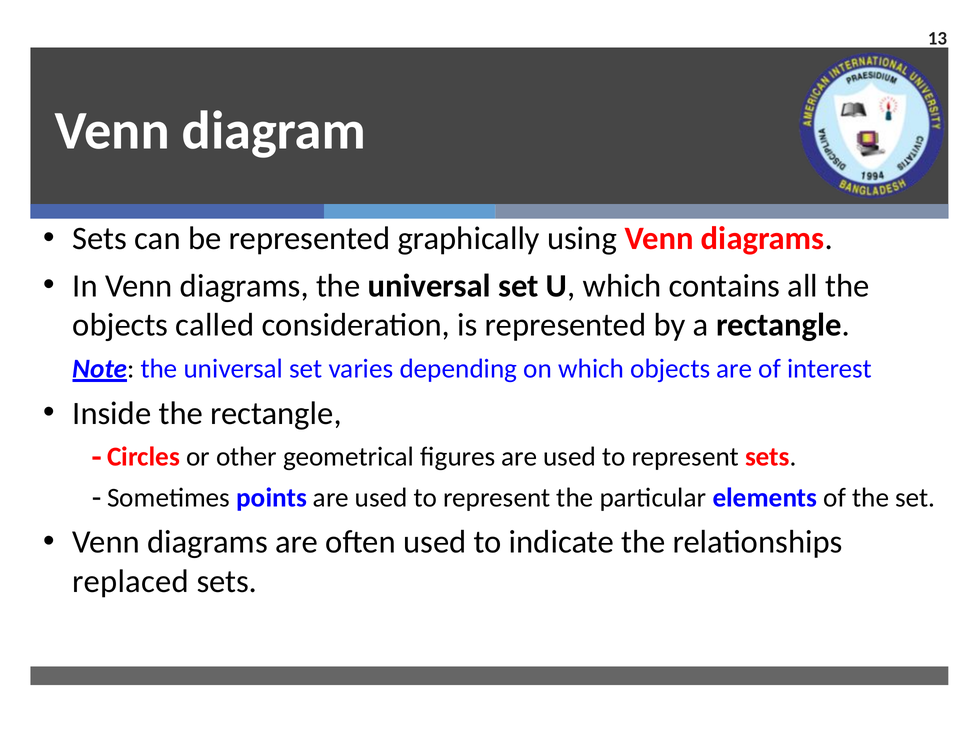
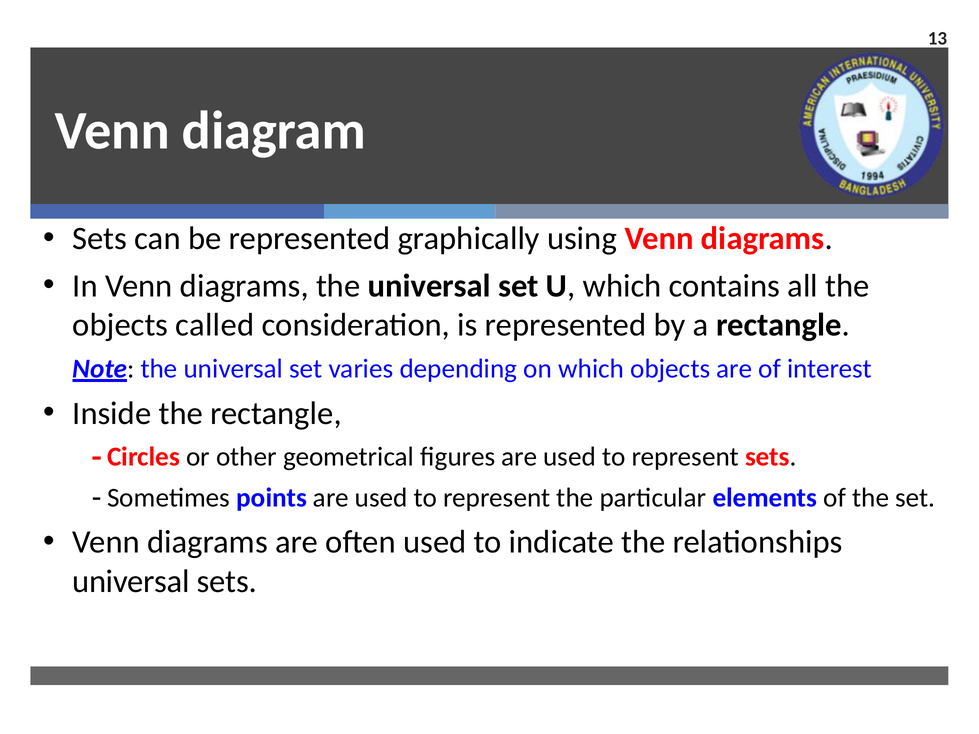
replaced at (131, 582): replaced -> universal
